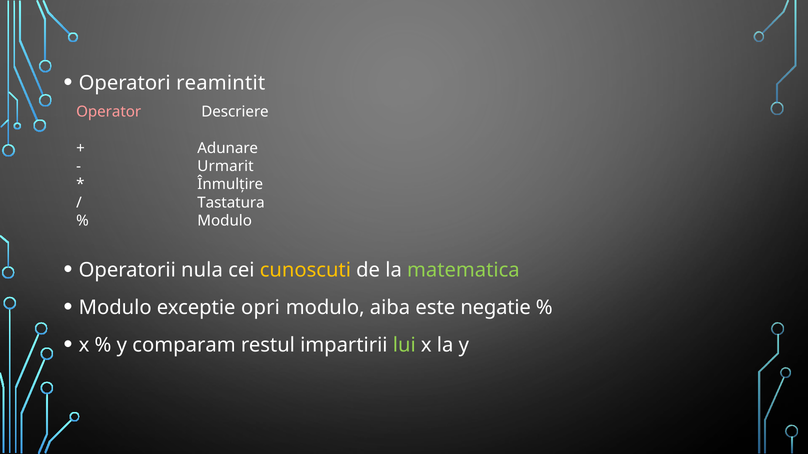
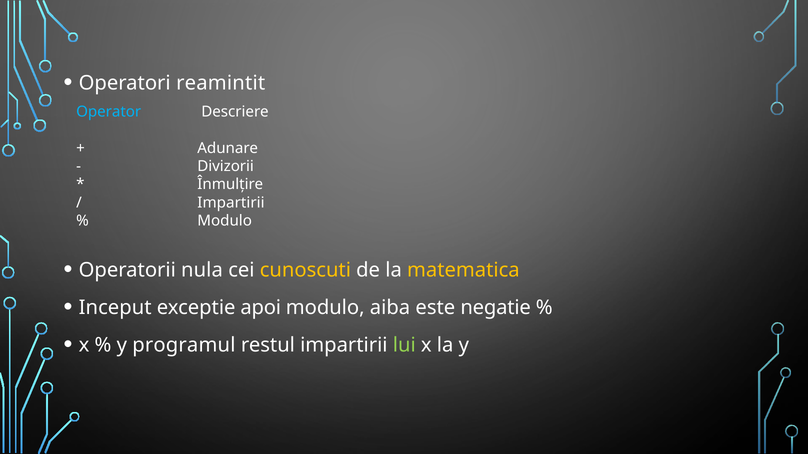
Operator colour: pink -> light blue
Urmarit: Urmarit -> Divizorii
Tastatura at (231, 203): Tastatura -> Impartirii
matematica colour: light green -> yellow
Modulo at (115, 308): Modulo -> Inceput
opri: opri -> apoi
comparam: comparam -> programul
